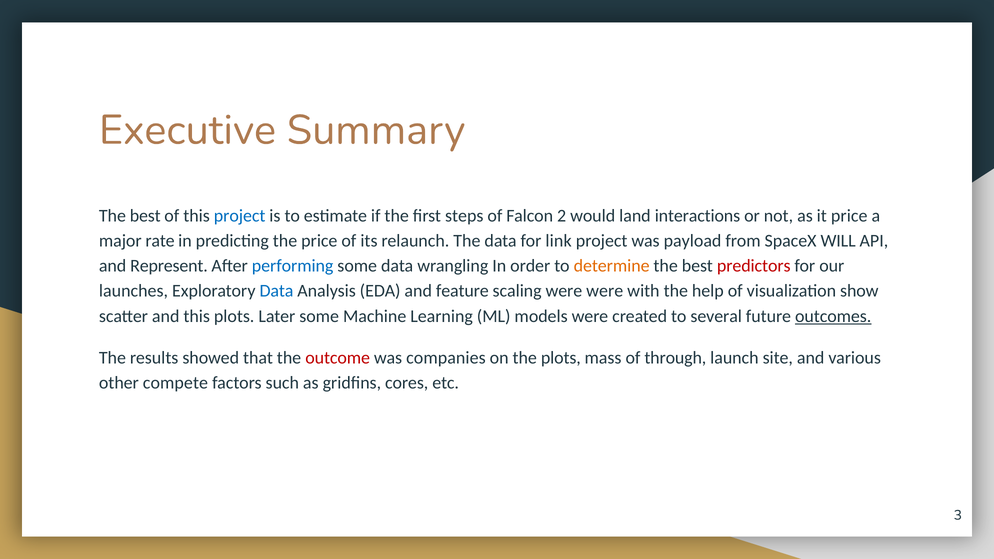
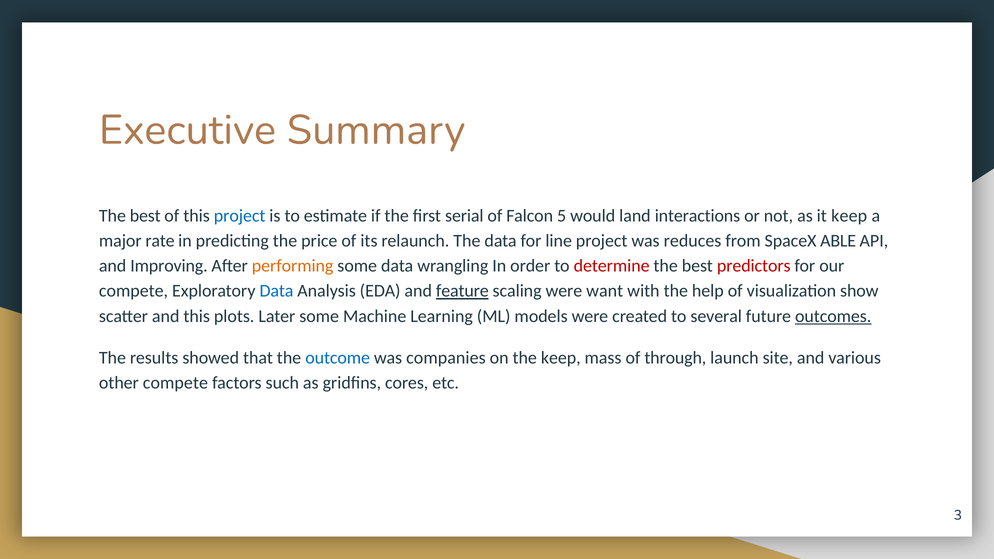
steps: steps -> serial
2: 2 -> 5
it price: price -> keep
link: link -> line
payload: payload -> reduces
WILL: WILL -> ABLE
Represent: Represent -> Improving
performing colour: blue -> orange
determine colour: orange -> red
launches at (134, 291): launches -> compete
feature underline: none -> present
were were: were -> want
outcome colour: red -> blue
the plots: plots -> keep
